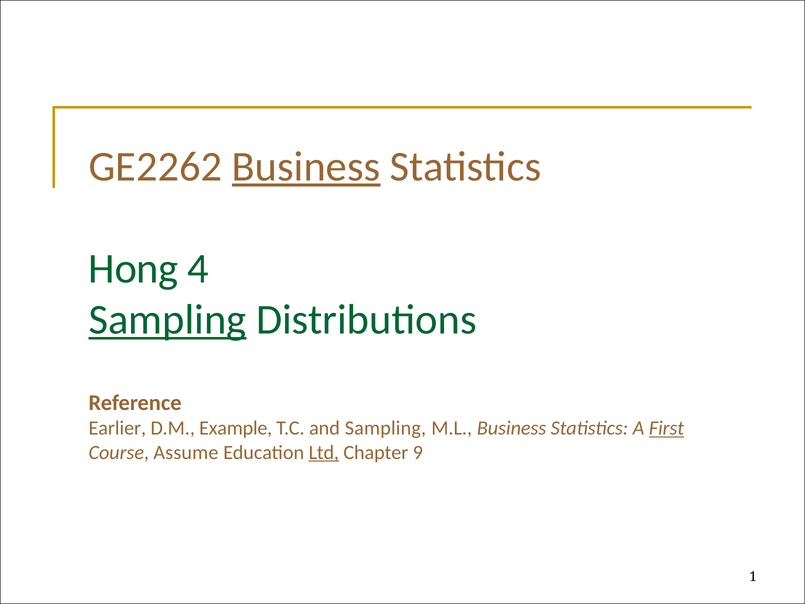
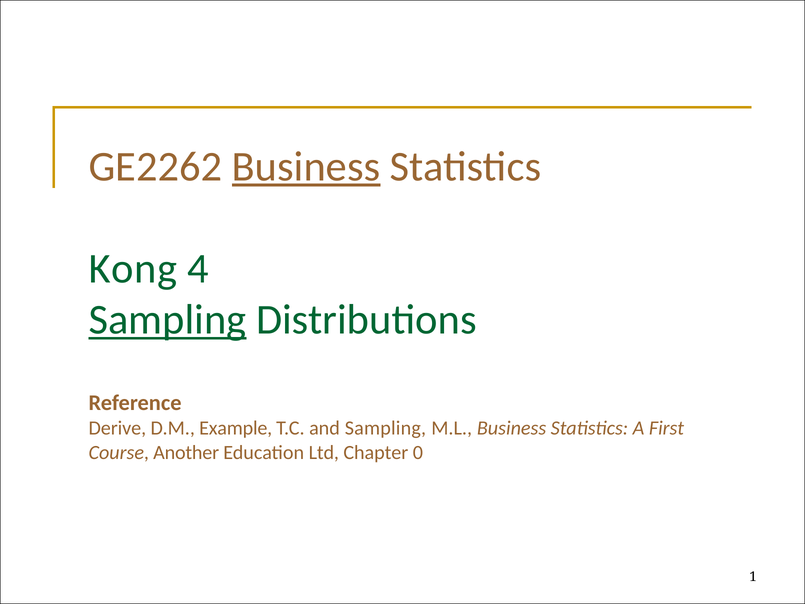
Hong: Hong -> Kong
Earlier: Earlier -> Derive
First underline: present -> none
Assume: Assume -> Another
Ltd underline: present -> none
9: 9 -> 0
